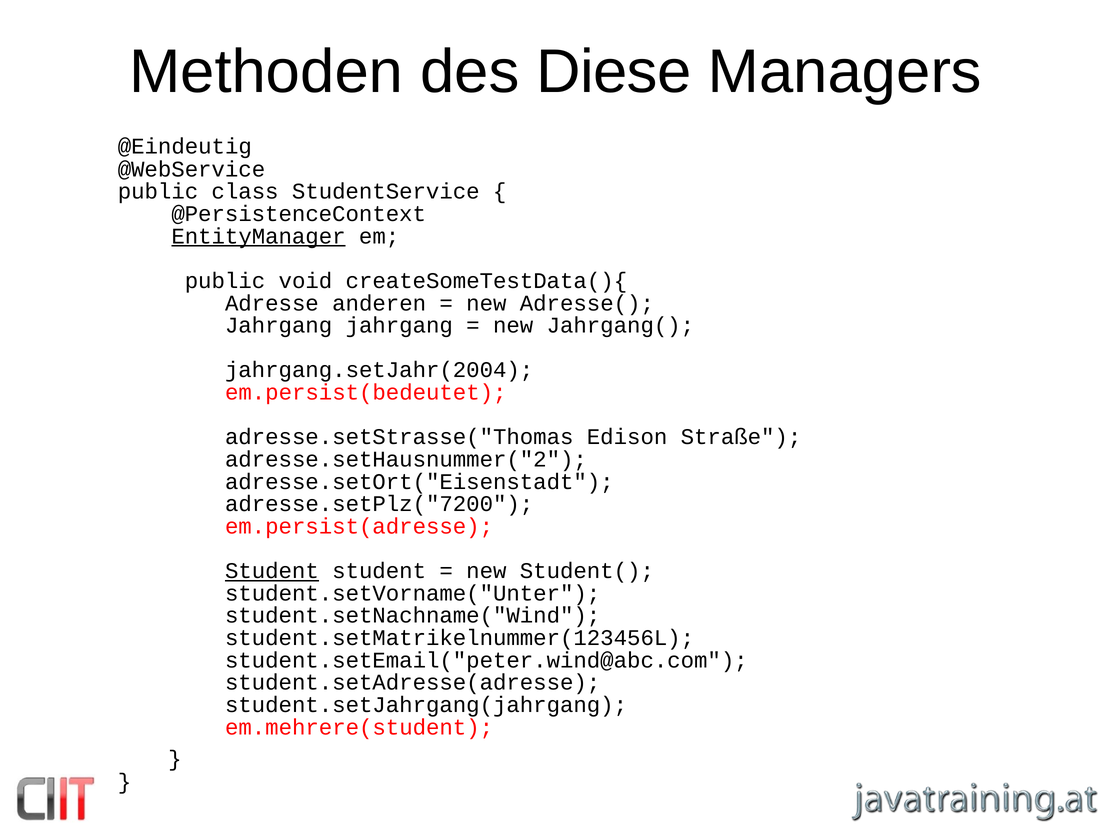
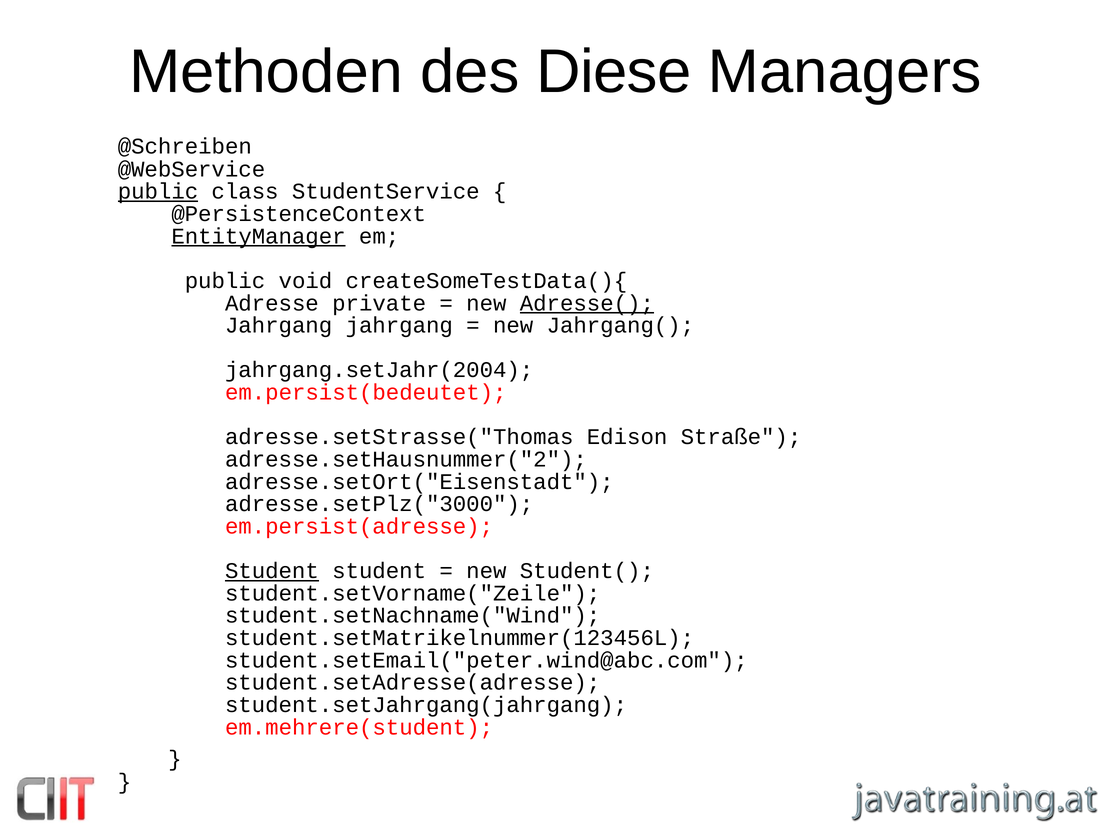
@Eindeutig: @Eindeutig -> @Schreiben
public at (158, 192) underline: none -> present
anderen: anderen -> private
Adresse( underline: none -> present
adresse.setPlz("7200: adresse.setPlz("7200 -> adresse.setPlz("3000
student.setVorname("Unter: student.setVorname("Unter -> student.setVorname("Zeile
